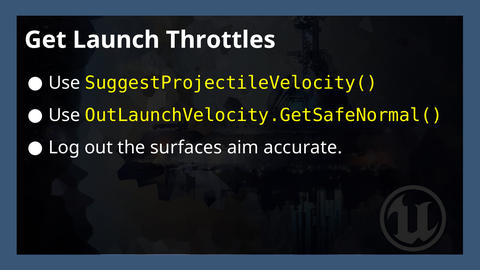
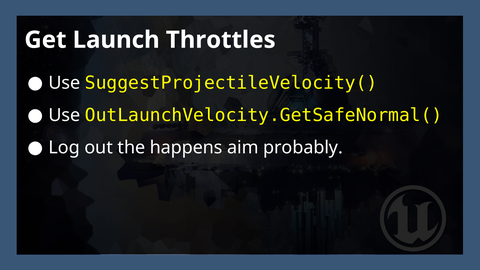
surfaces: surfaces -> happens
accurate: accurate -> probably
